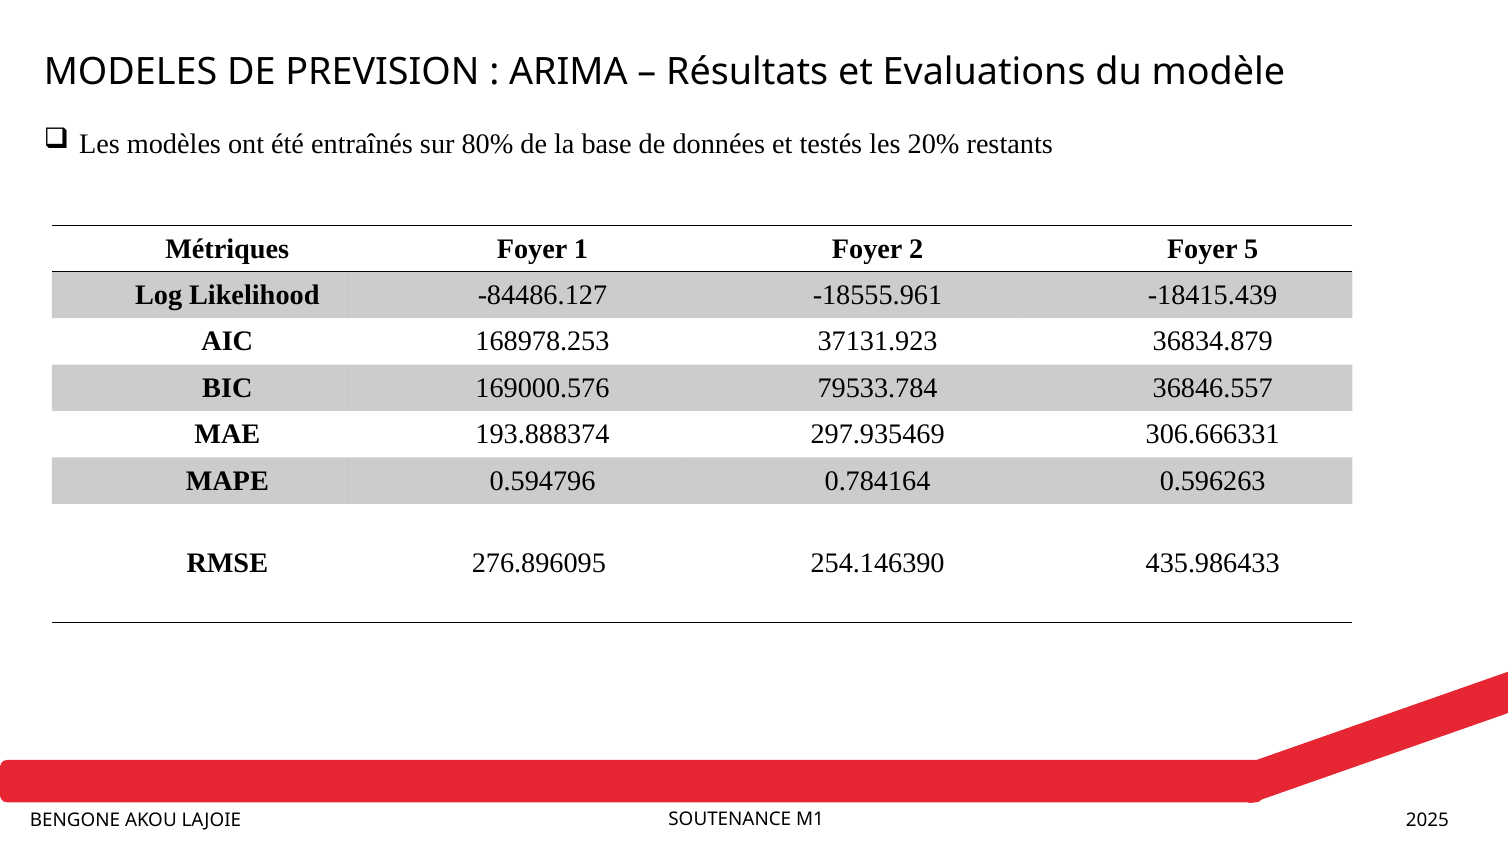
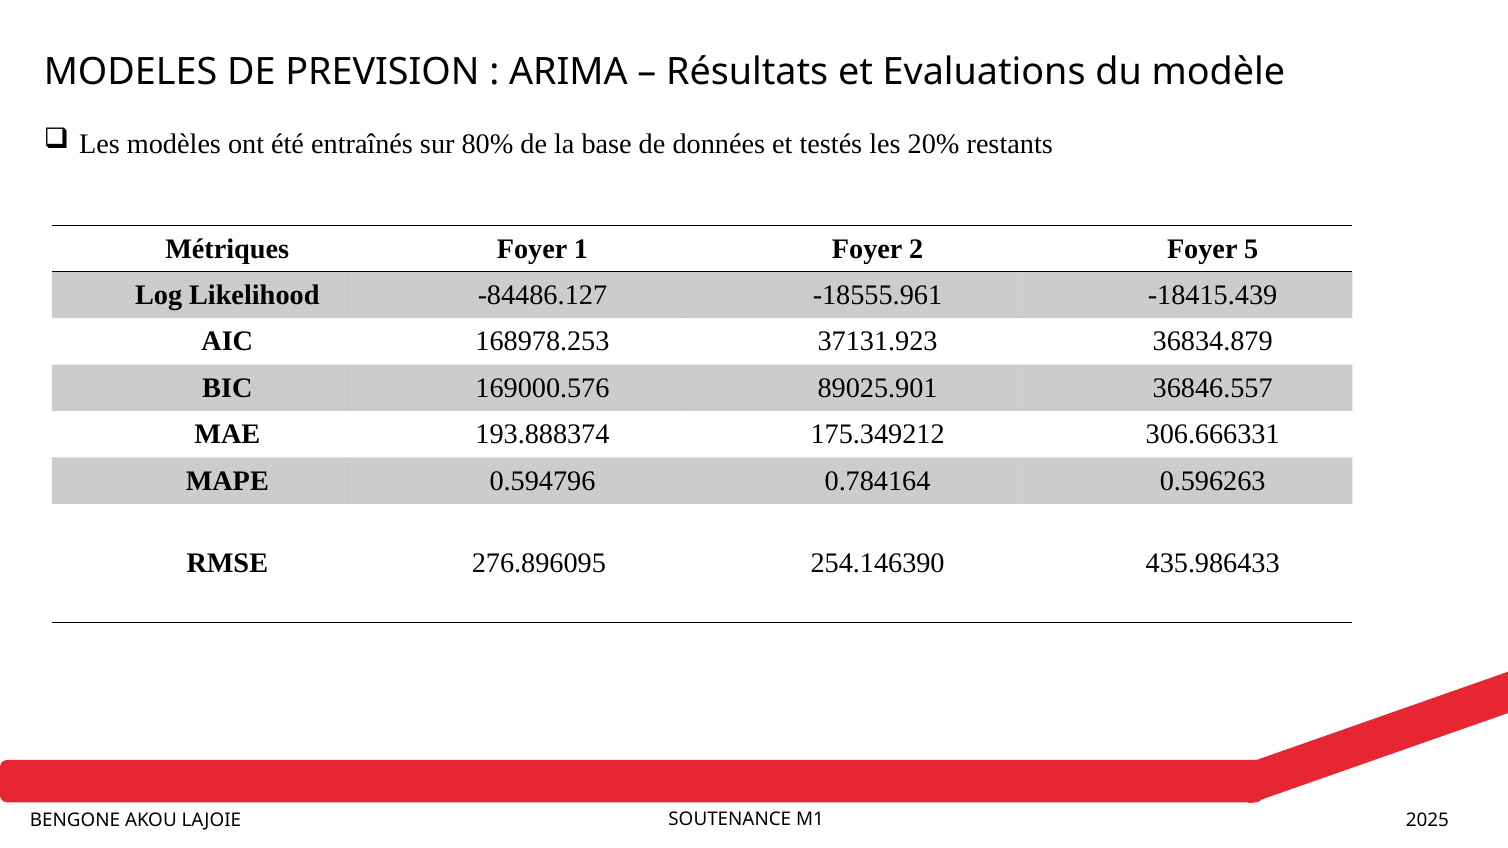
79533.784: 79533.784 -> 89025.901
297.935469: 297.935469 -> 175.349212
